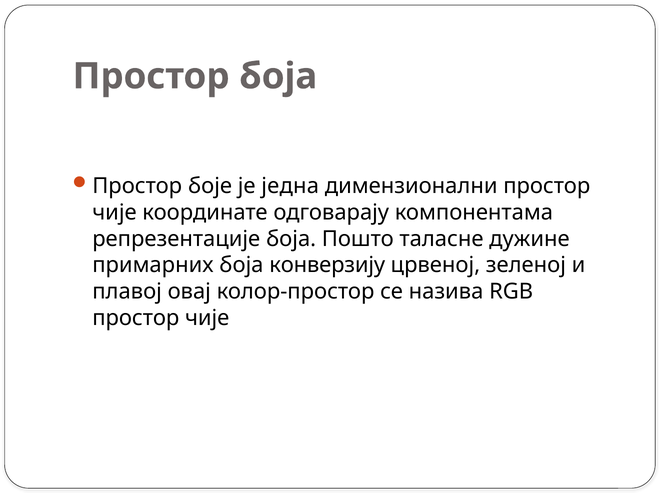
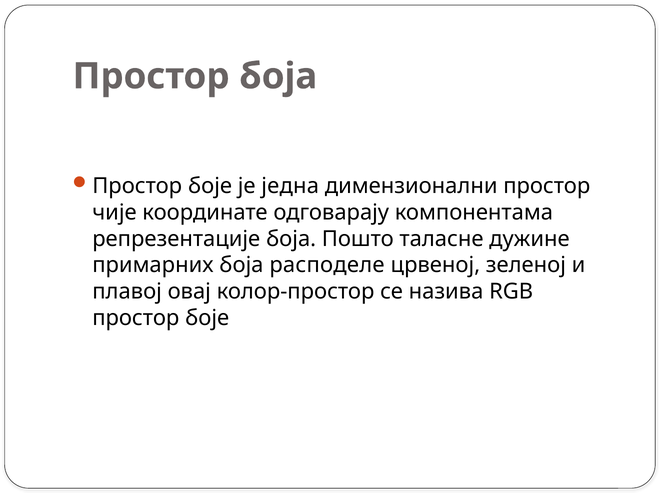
конверзију: конверзију -> расподеле
чије at (207, 318): чије -> боје
